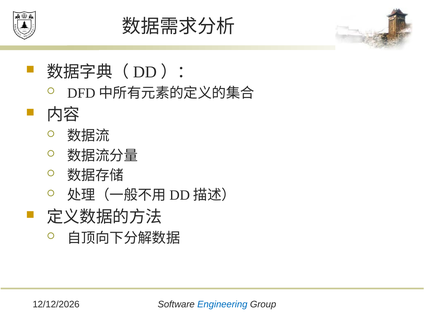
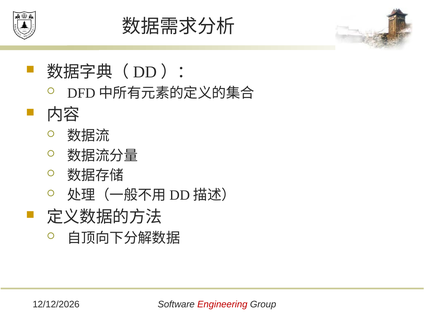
Engineering colour: blue -> red
